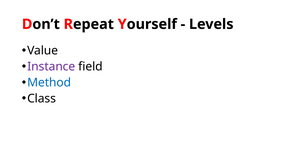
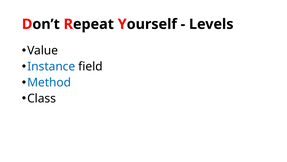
Instance colour: purple -> blue
